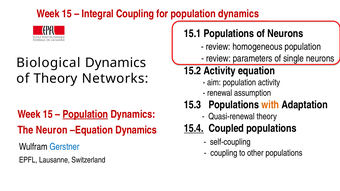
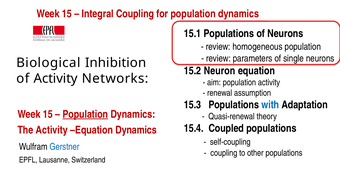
Biological Dynamics: Dynamics -> Inhibition
15.2 Activity: Activity -> Neuron
of Theory: Theory -> Activity
with colour: orange -> blue
15.4 underline: present -> none
The Neuron: Neuron -> Activity
